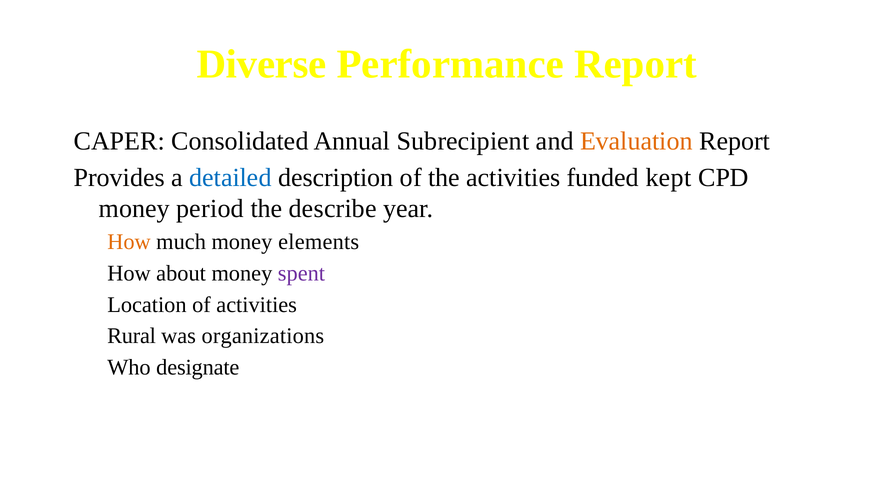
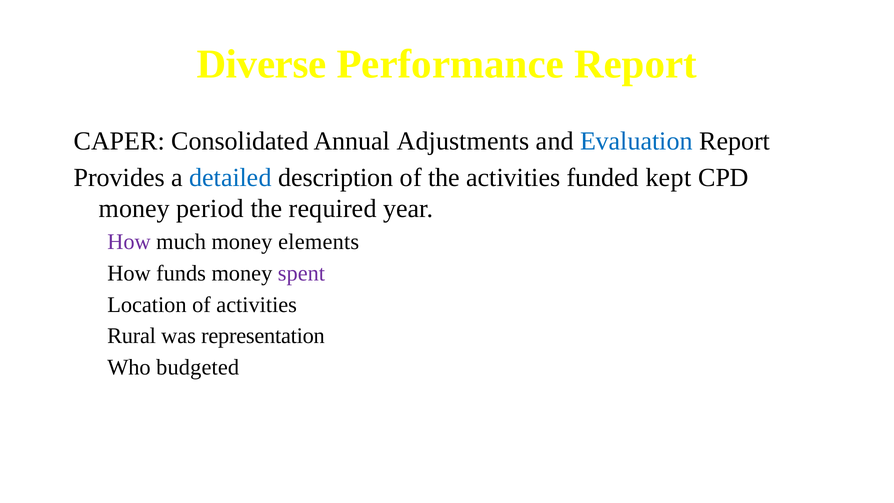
Subrecipient: Subrecipient -> Adjustments
Evaluation colour: orange -> blue
describe: describe -> required
How at (129, 242) colour: orange -> purple
about: about -> funds
organizations: organizations -> representation
designate: designate -> budgeted
